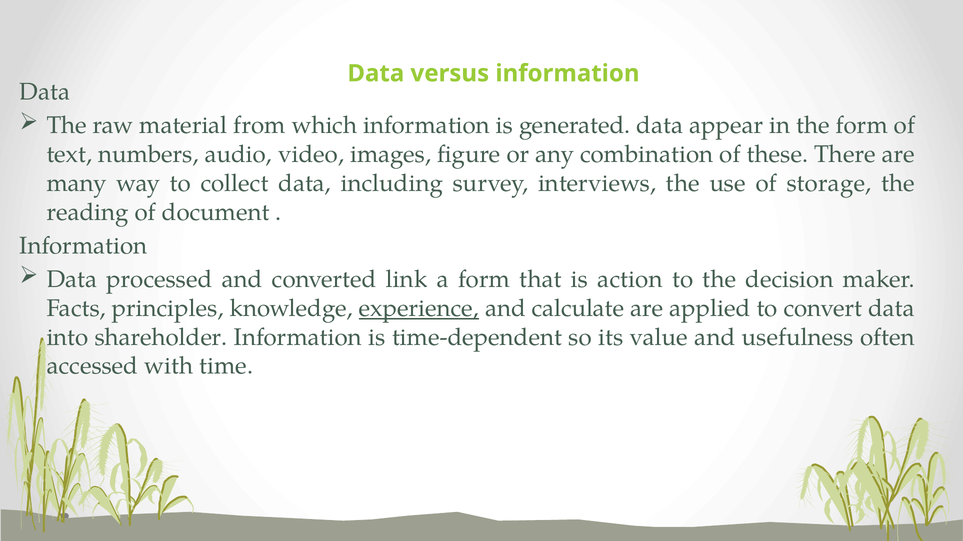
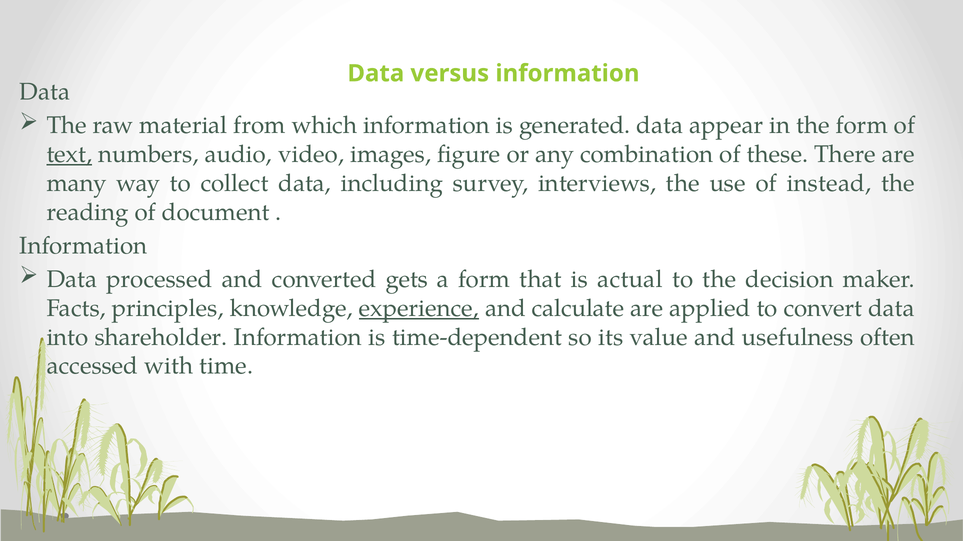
text underline: none -> present
storage: storage -> instead
link: link -> gets
action: action -> actual
